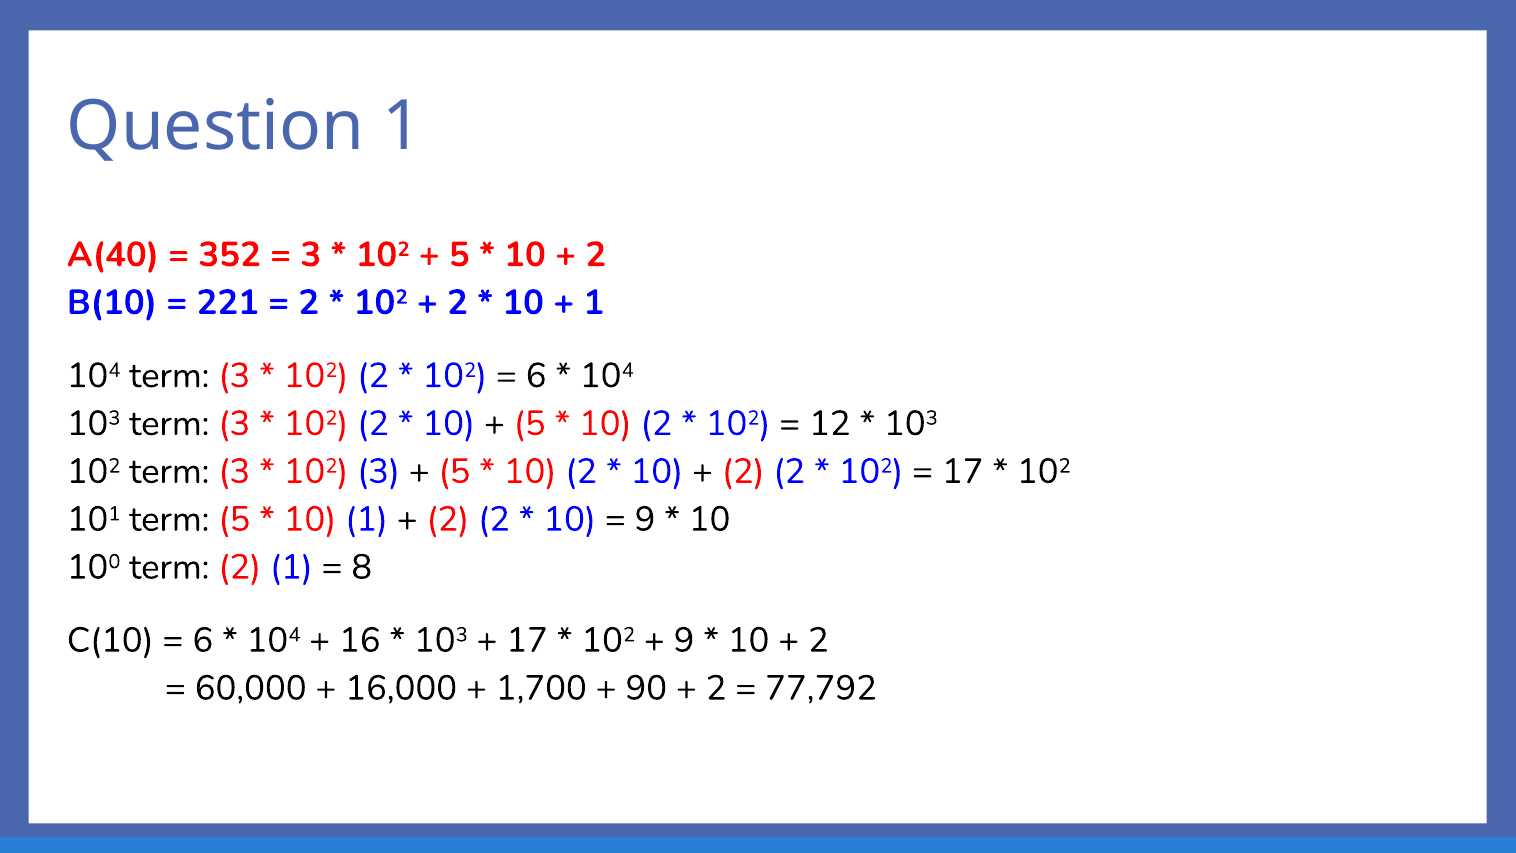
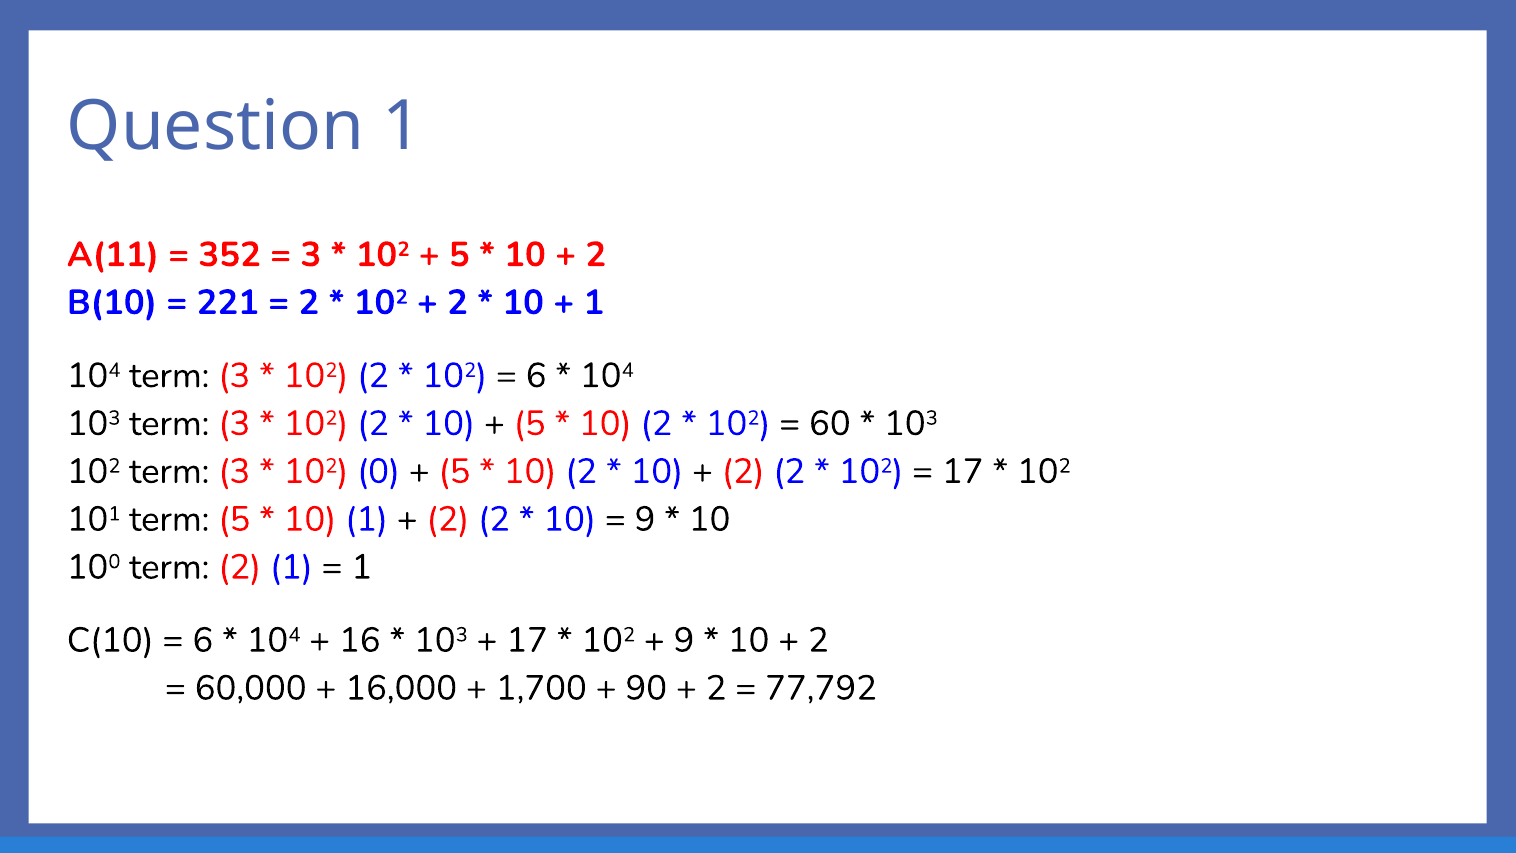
A(40: A(40 -> A(11
12: 12 -> 60
102 3: 3 -> 0
8 at (362, 567): 8 -> 1
